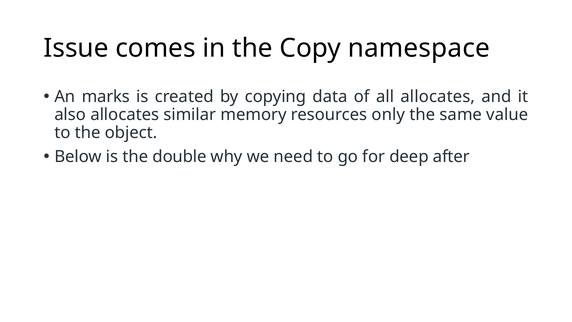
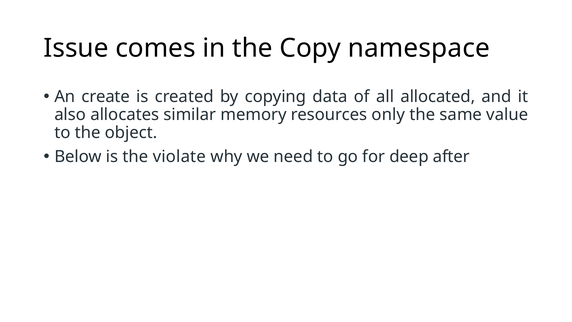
marks: marks -> create
all allocates: allocates -> allocated
double: double -> violate
